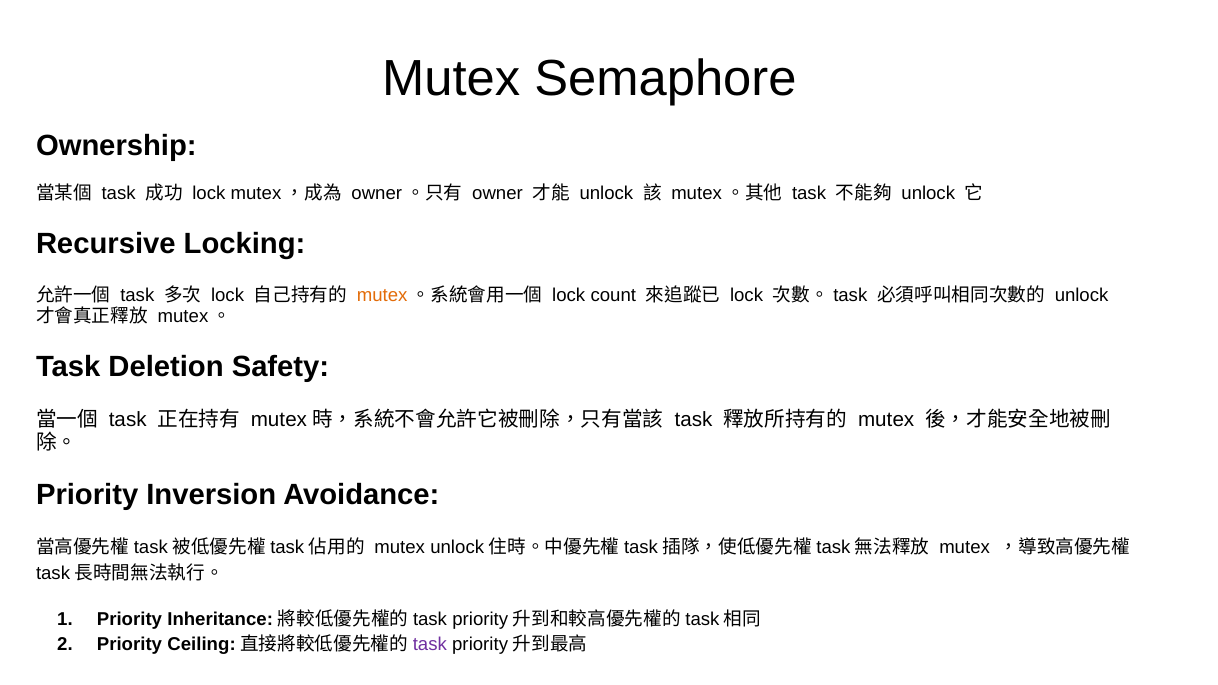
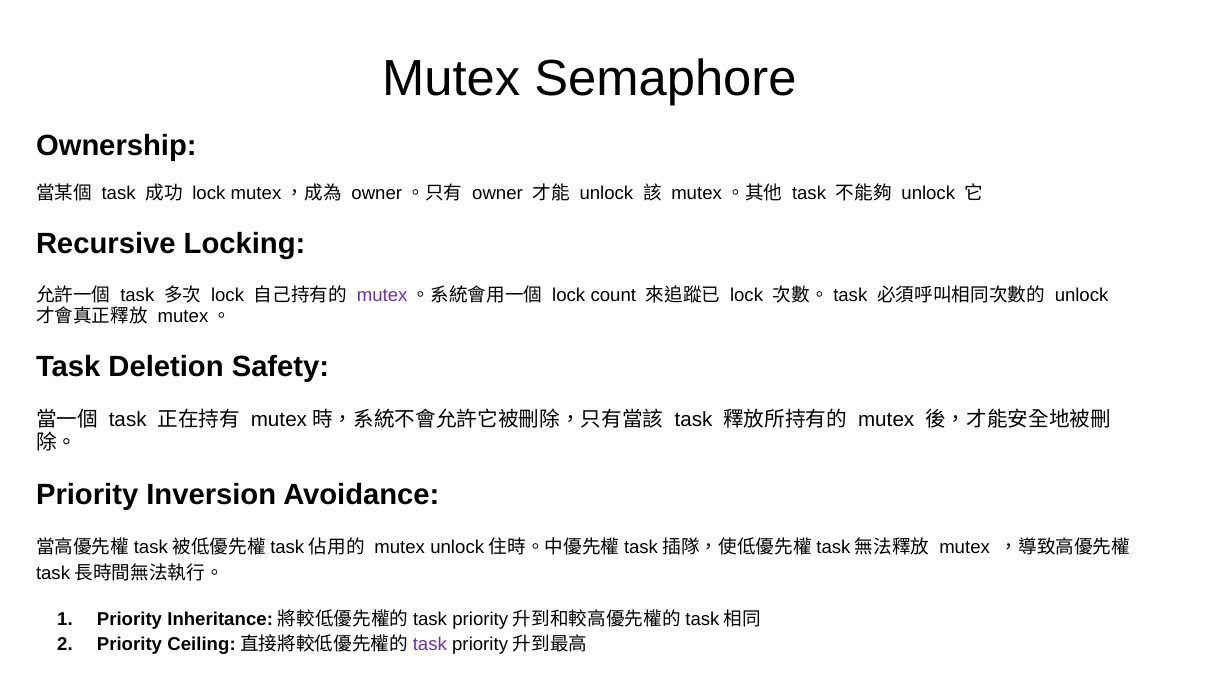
mutex at (382, 295) colour: orange -> purple
